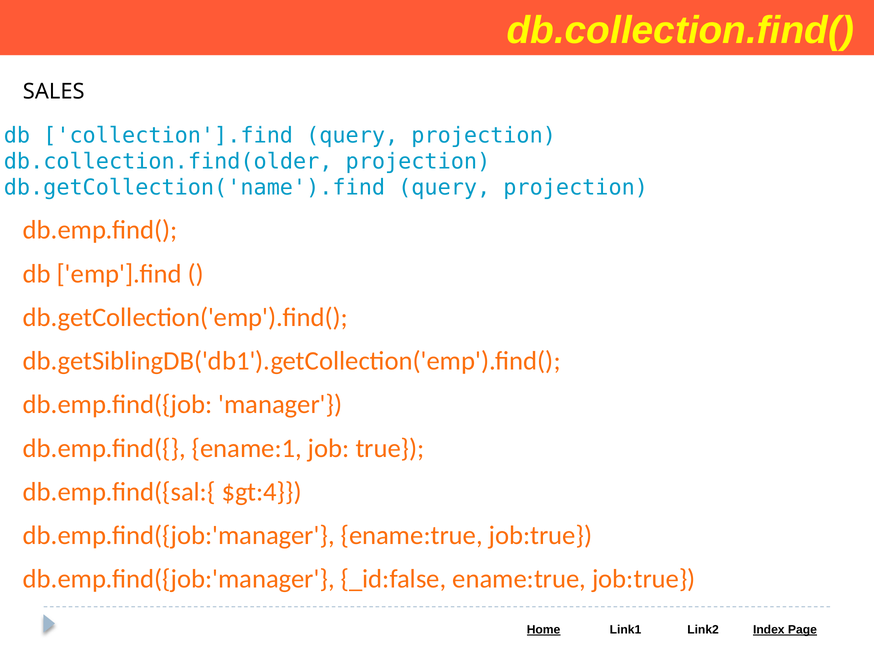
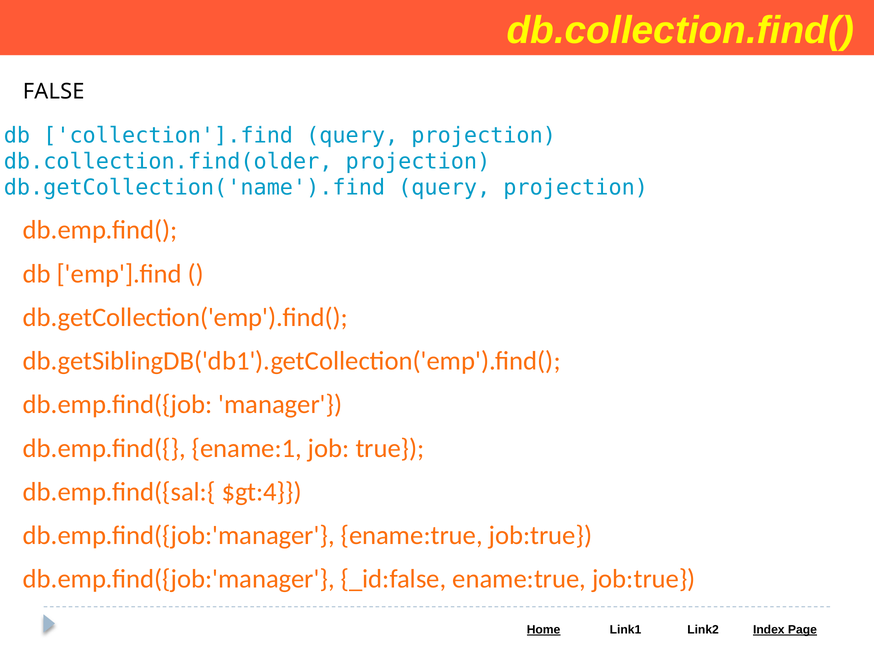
SALES: SALES -> FALSE
